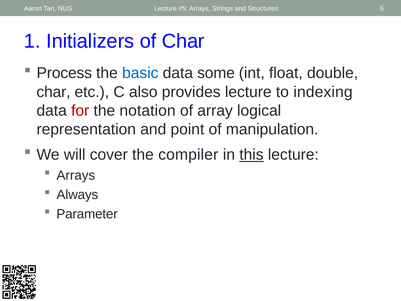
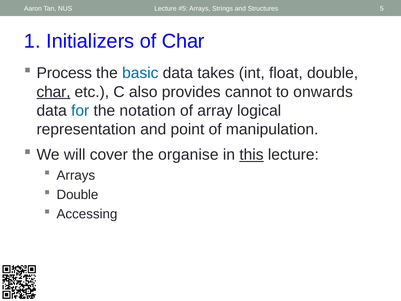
some: some -> takes
char at (53, 92) underline: none -> present
provides lecture: lecture -> cannot
indexing: indexing -> onwards
for colour: red -> blue
compiler: compiler -> organise
Always at (77, 195): Always -> Double
Parameter: Parameter -> Accessing
